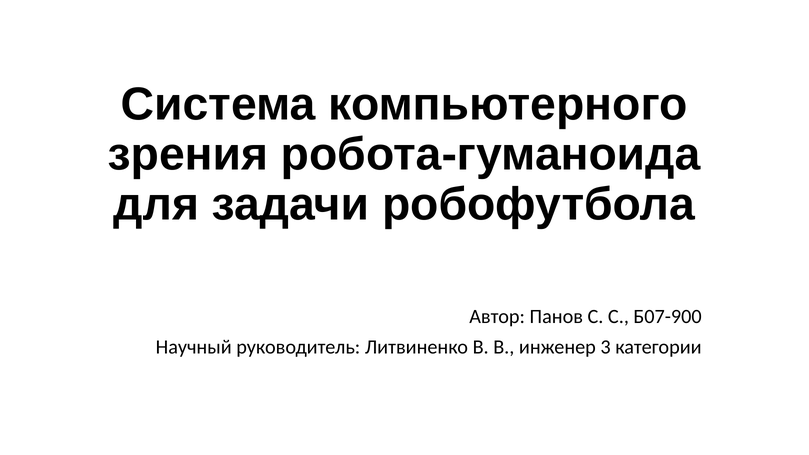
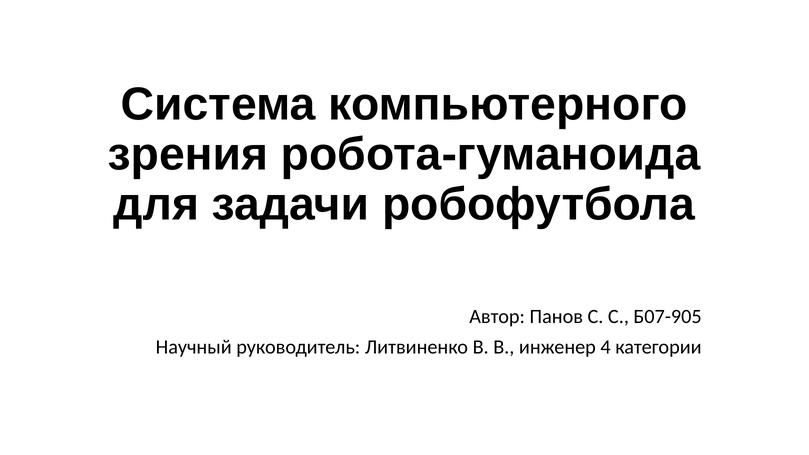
Б07-900: Б07-900 -> Б07-905
3: 3 -> 4
